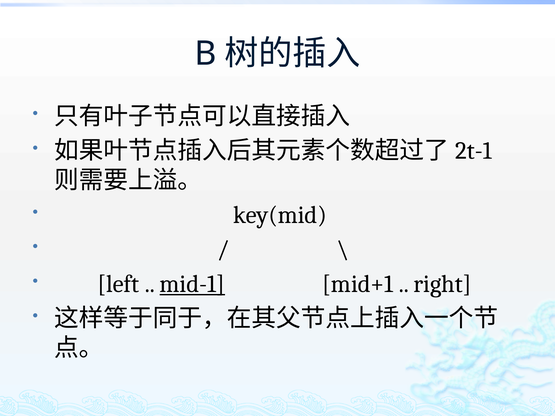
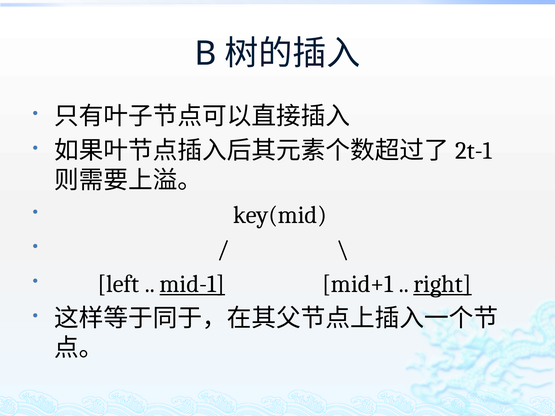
right underline: none -> present
